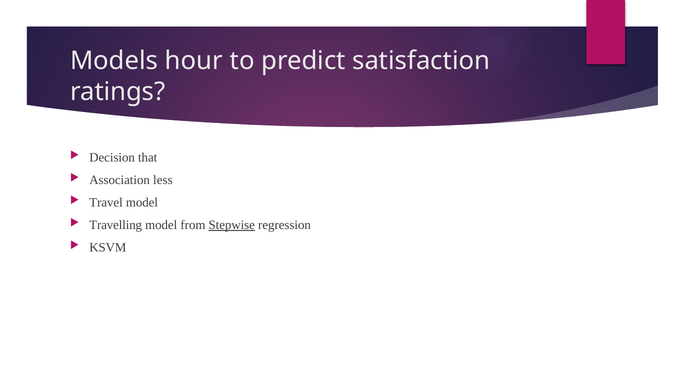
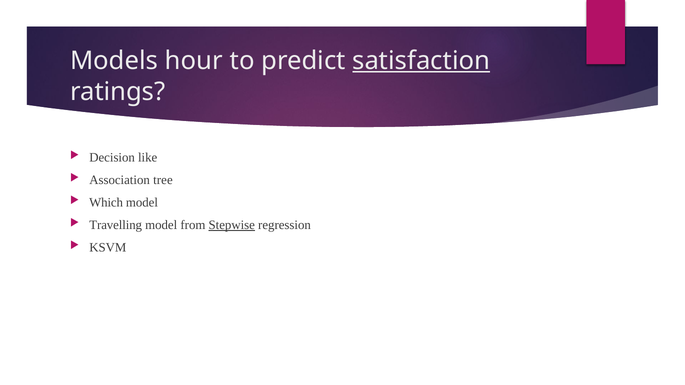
satisfaction underline: none -> present
that: that -> like
less: less -> tree
Travel: Travel -> Which
